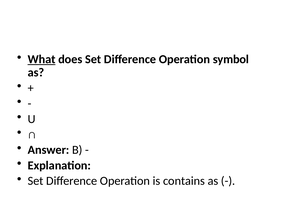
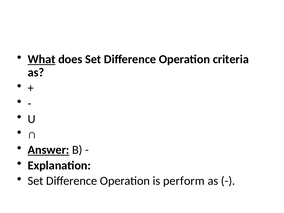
symbol: symbol -> criteria
Answer underline: none -> present
contains: contains -> perform
